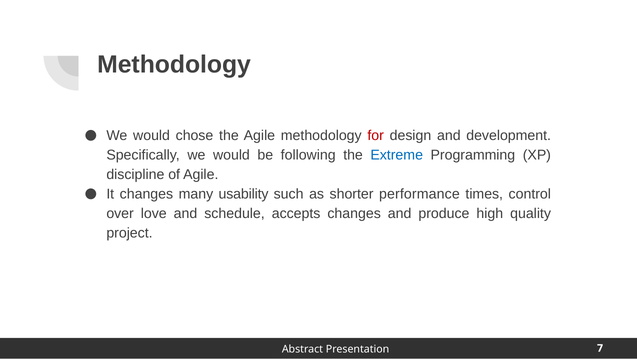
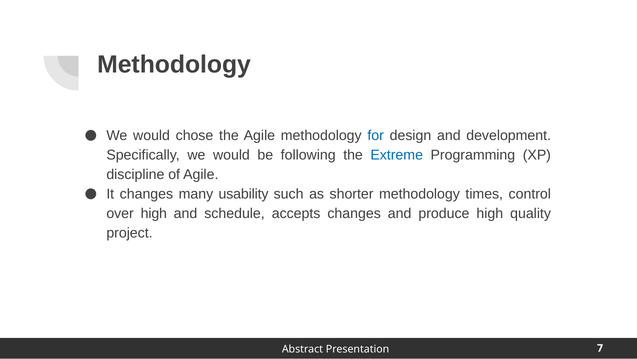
for colour: red -> blue
shorter performance: performance -> methodology
over love: love -> high
